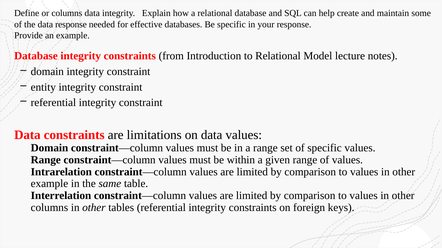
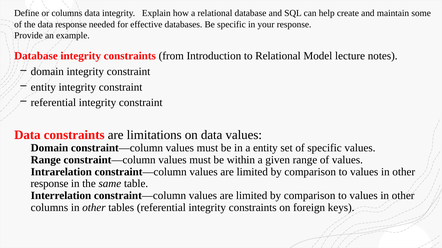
a range: range -> entity
example at (49, 184): example -> response
